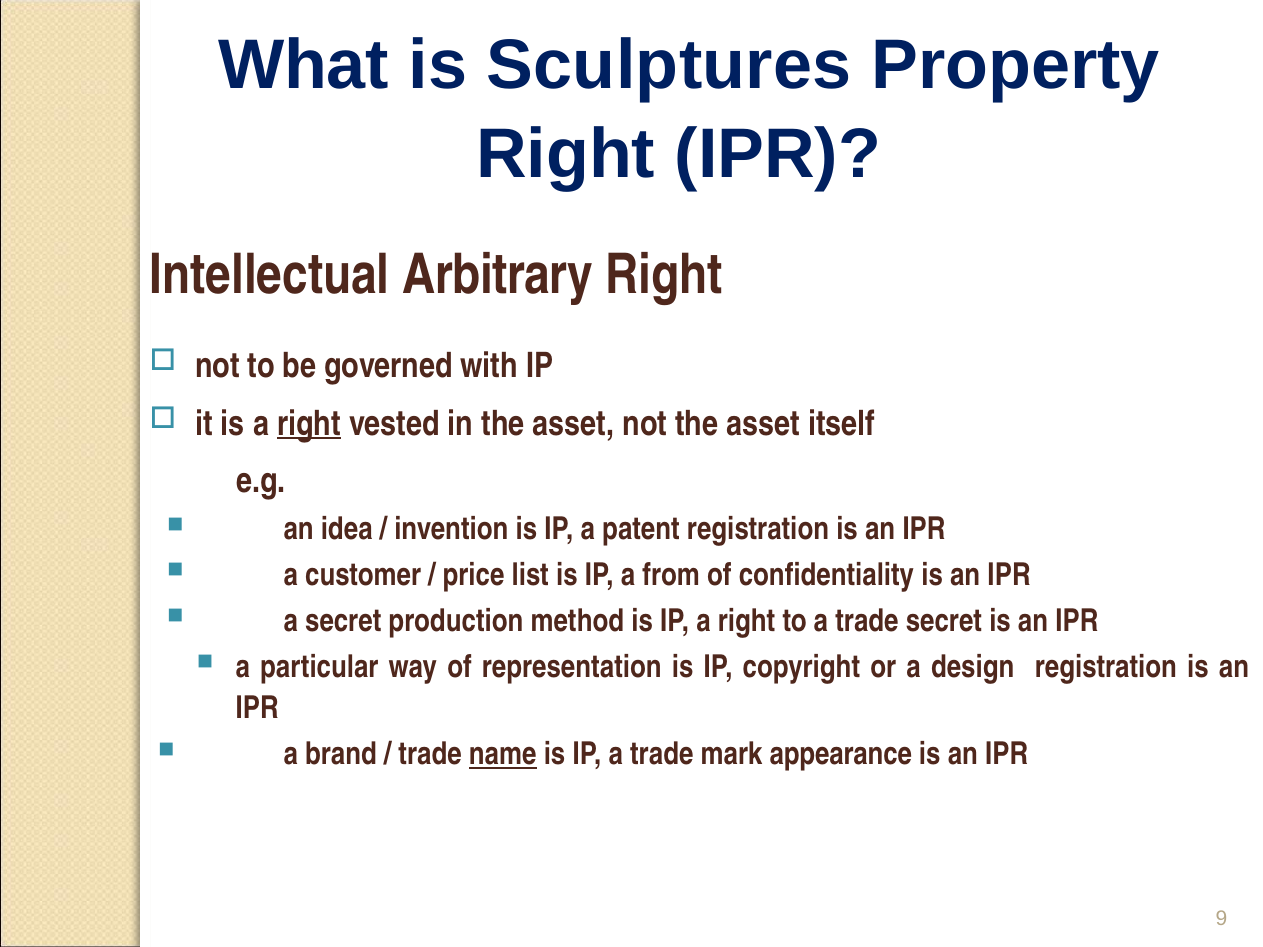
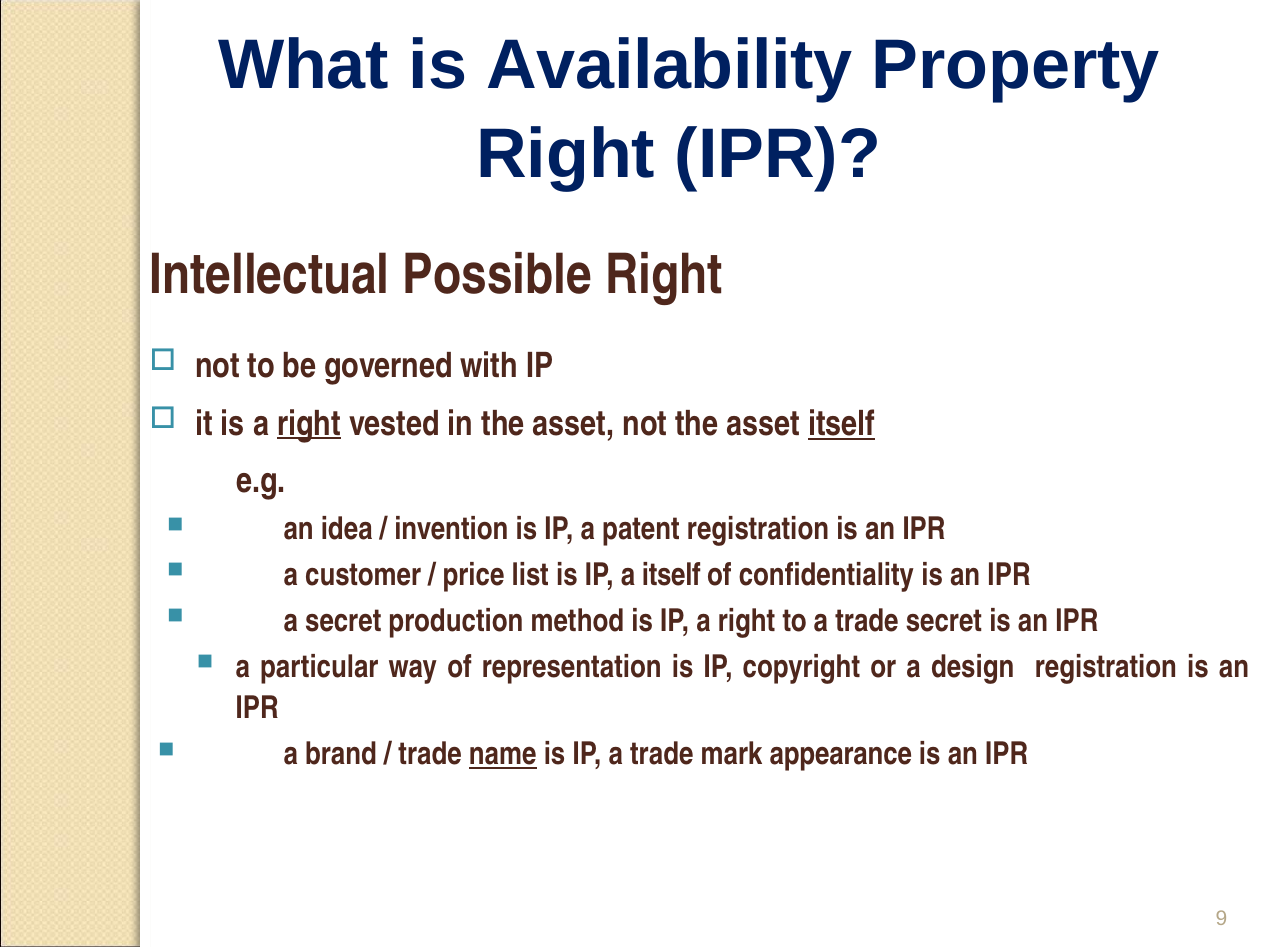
Sculptures: Sculptures -> Availability
Arbitrary: Arbitrary -> Possible
itself at (842, 424) underline: none -> present
a from: from -> itself
